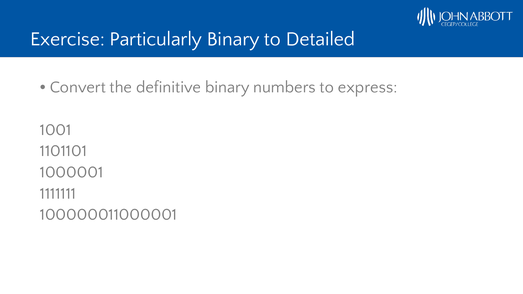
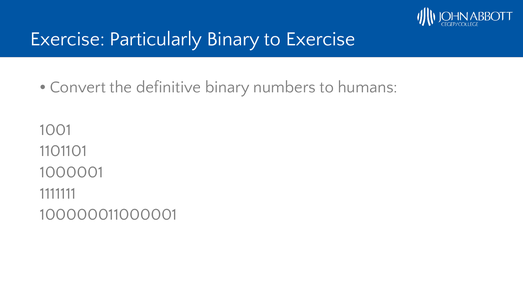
to Detailed: Detailed -> Exercise
express: express -> humans
